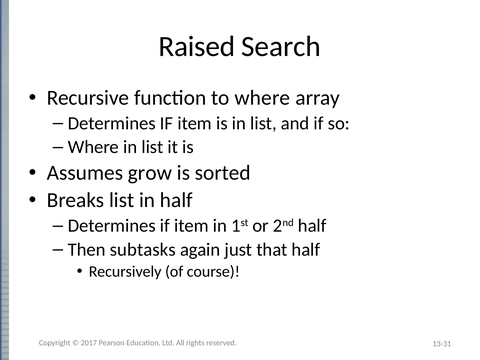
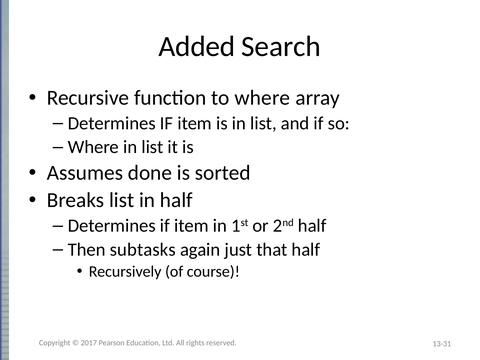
Raised: Raised -> Added
grow: grow -> done
